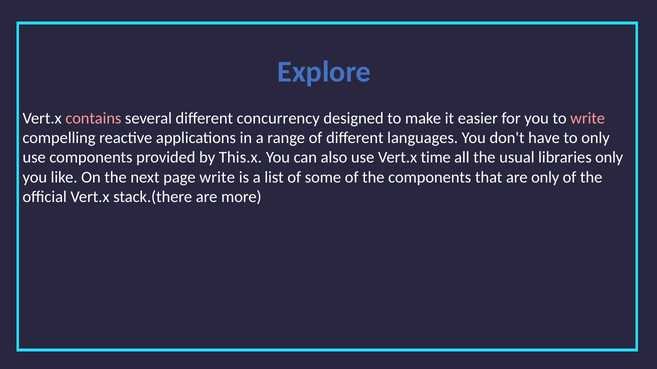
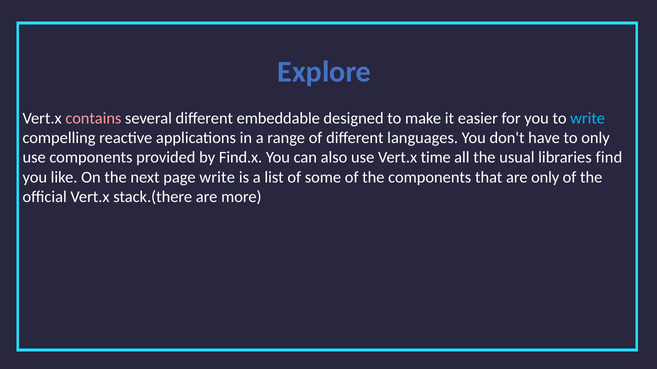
concurrency: concurrency -> embeddable
write at (588, 118) colour: pink -> light blue
This.x: This.x -> Find.x
libraries only: only -> find
